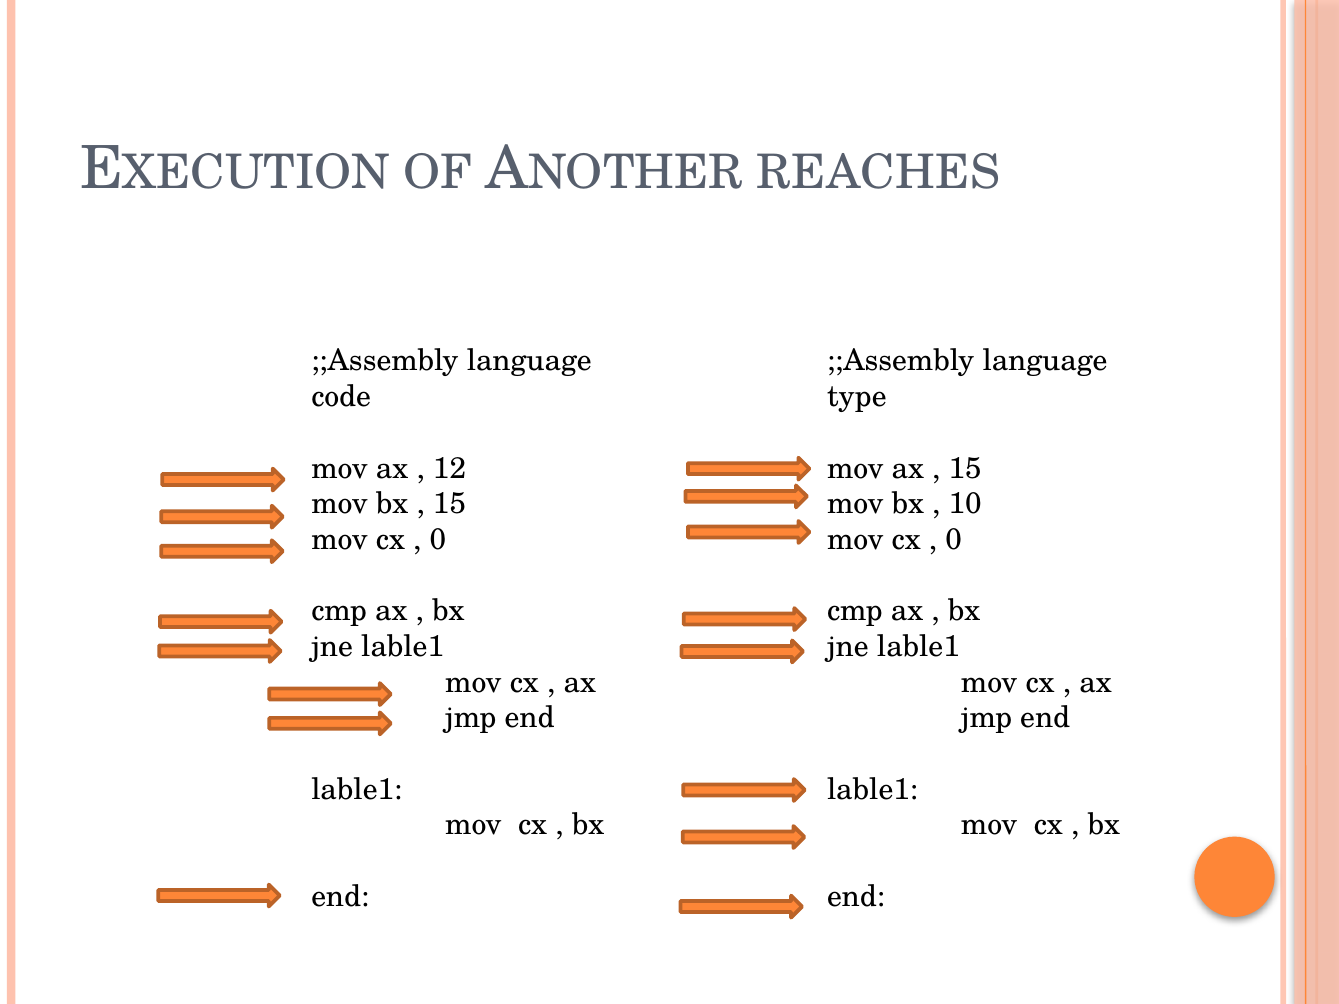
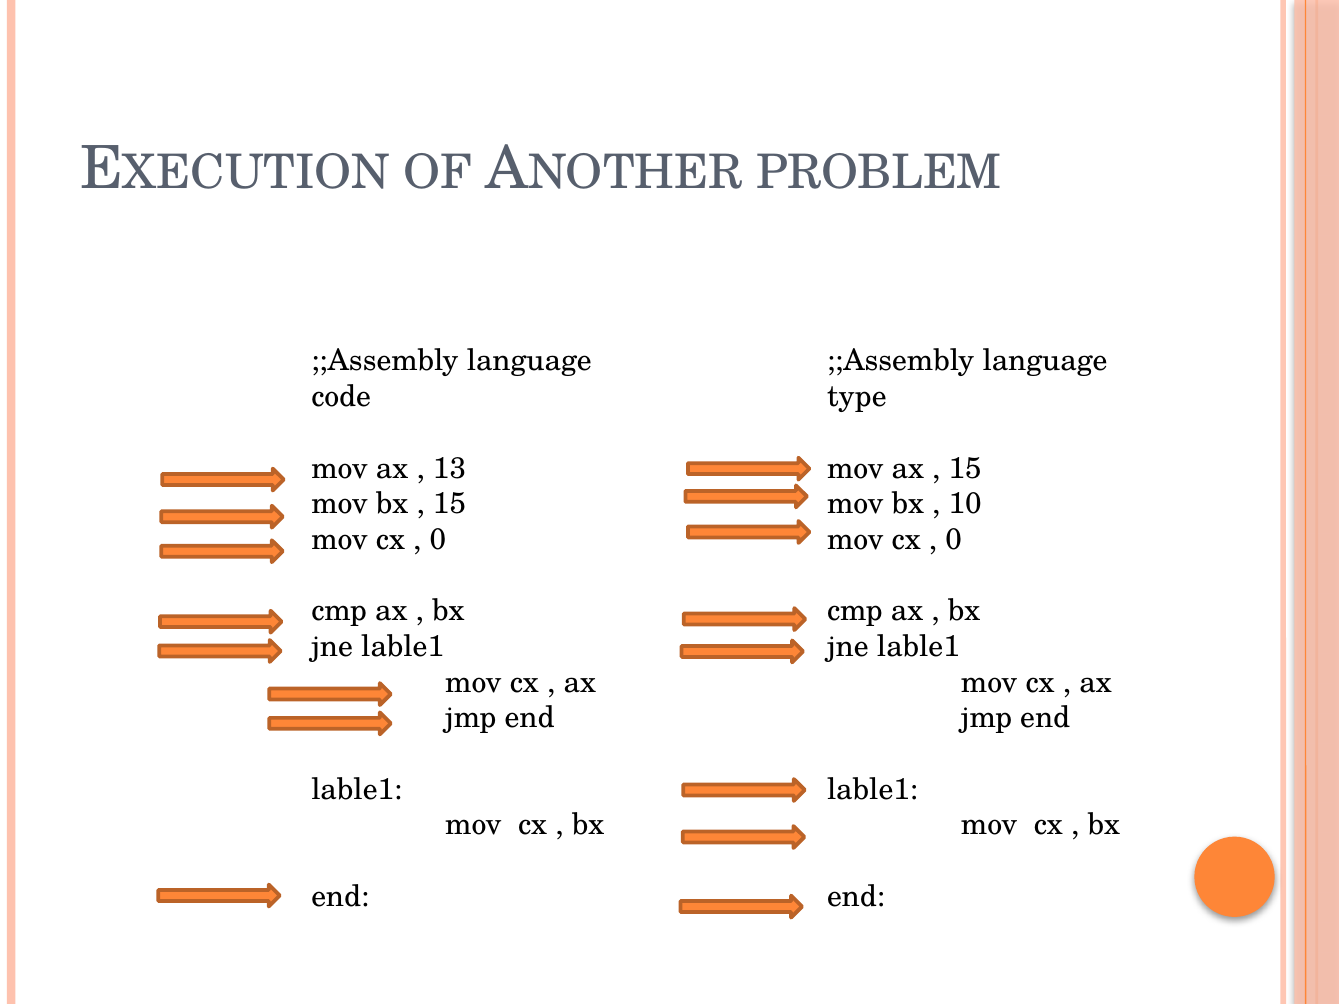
REACHES: REACHES -> PROBLEM
12: 12 -> 13
